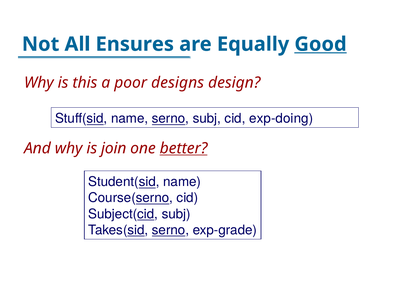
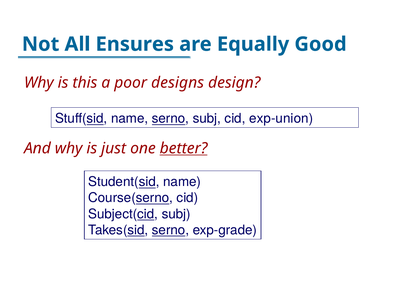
Good underline: present -> none
exp-doing: exp-doing -> exp-union
join: join -> just
